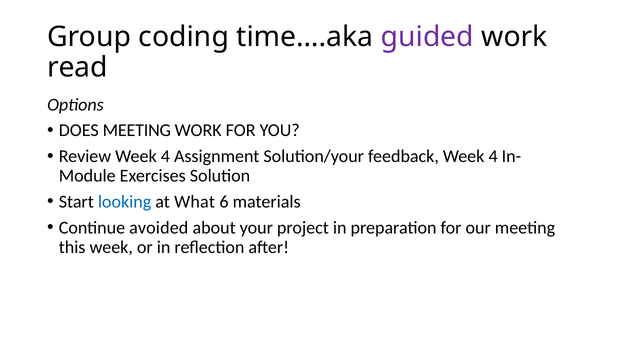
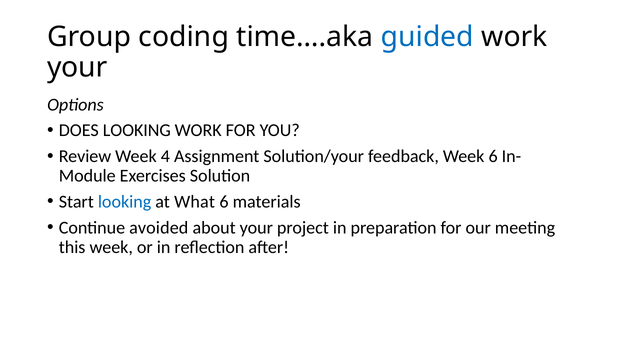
guided colour: purple -> blue
read at (77, 67): read -> your
DOES MEETING: MEETING -> LOOKING
feedback Week 4: 4 -> 6
